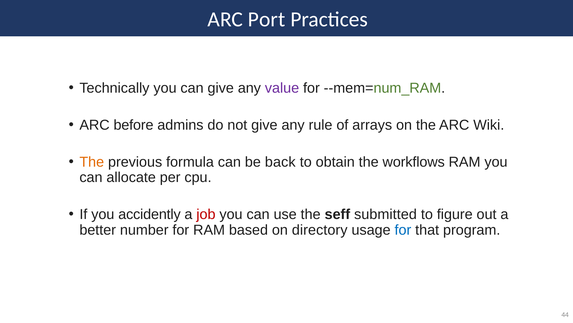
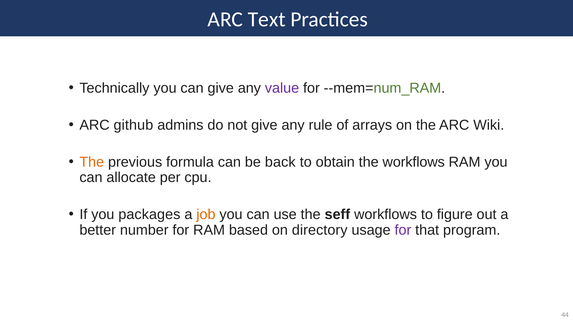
Port: Port -> Text
before: before -> github
accidently: accidently -> packages
job colour: red -> orange
seff submitted: submitted -> workflows
for at (403, 229) colour: blue -> purple
